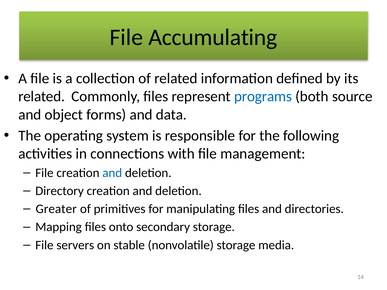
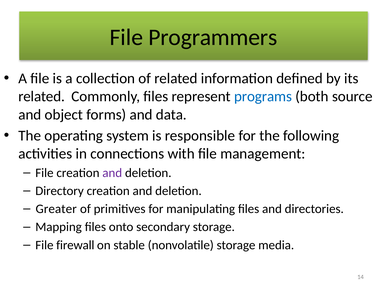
Accumulating: Accumulating -> Programmers
and at (112, 173) colour: blue -> purple
servers: servers -> firewall
